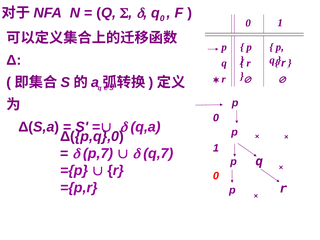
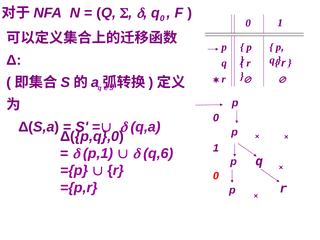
p,7: p,7 -> p,1
q,7: q,7 -> q,6
